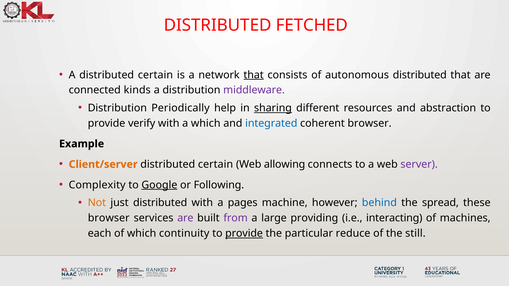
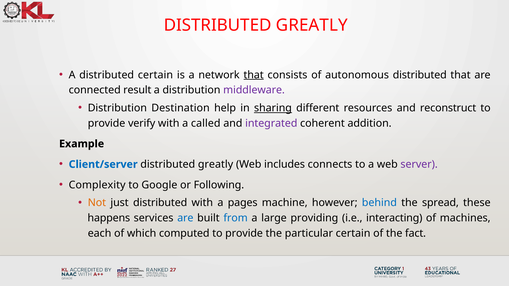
FETCHED at (312, 25): FETCHED -> GREATLY
kinds: kinds -> result
Periodically: Periodically -> Destination
abstraction: abstraction -> reconstruct
a which: which -> called
integrated colour: blue -> purple
coherent browser: browser -> addition
Client/server colour: orange -> blue
certain at (216, 165): certain -> greatly
allowing: allowing -> includes
Google underline: present -> none
browser at (109, 218): browser -> happens
are at (185, 218) colour: purple -> blue
from colour: purple -> blue
continuity: continuity -> computed
provide at (244, 234) underline: present -> none
particular reduce: reduce -> certain
still: still -> fact
